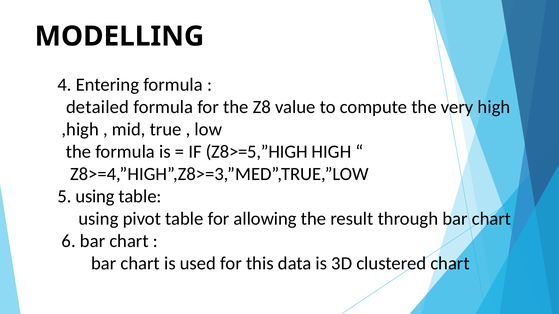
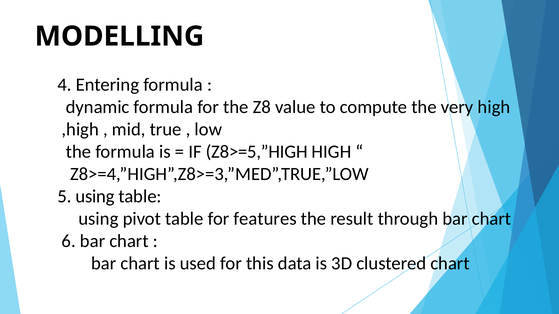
detailed: detailed -> dynamic
allowing: allowing -> features
